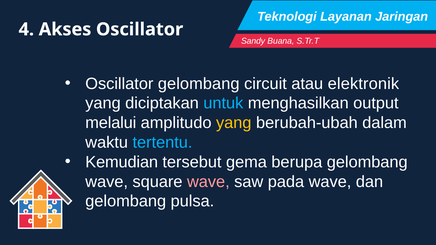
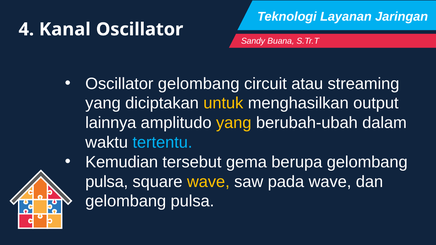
Akses: Akses -> Kanal
elektronik: elektronik -> streaming
untuk colour: light blue -> yellow
melalui: melalui -> lainnya
wave at (107, 182): wave -> pulsa
wave at (208, 182) colour: pink -> yellow
